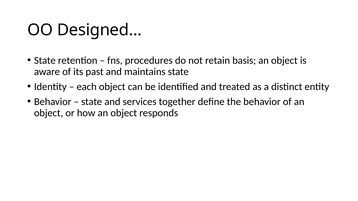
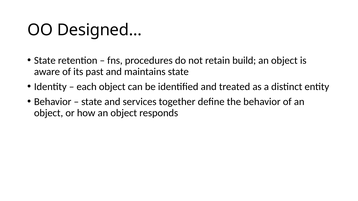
basis: basis -> build
